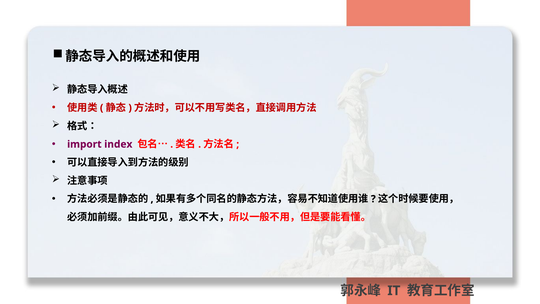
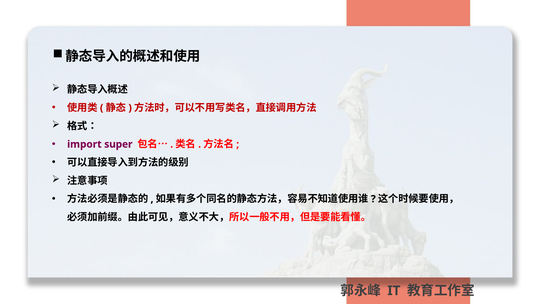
index: index -> super
